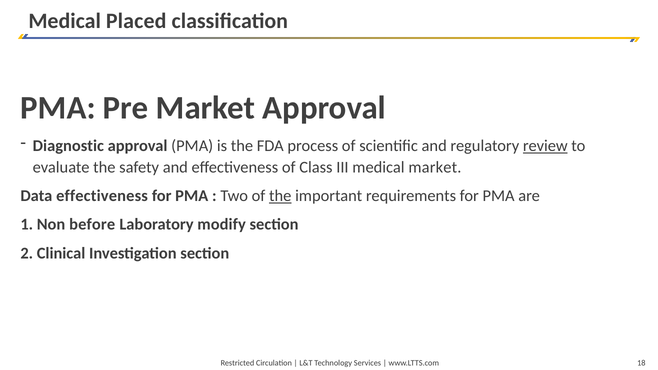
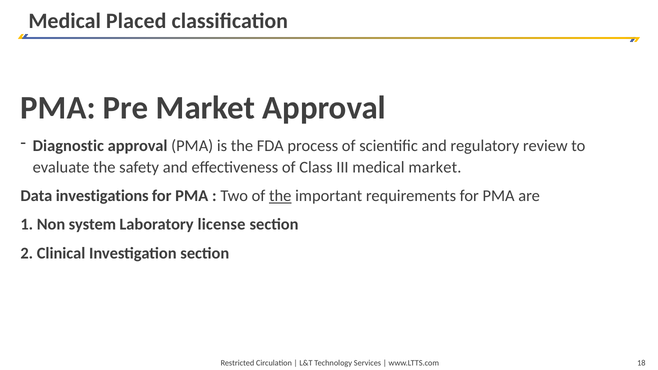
review underline: present -> none
Data effectiveness: effectiveness -> investigations
before: before -> system
modify: modify -> license
